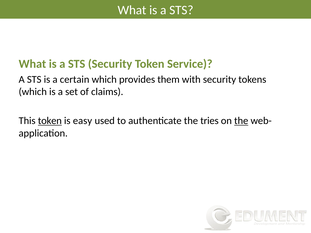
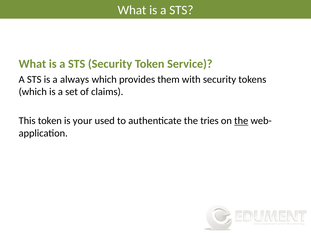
certain: certain -> always
token at (50, 121) underline: present -> none
easy: easy -> your
